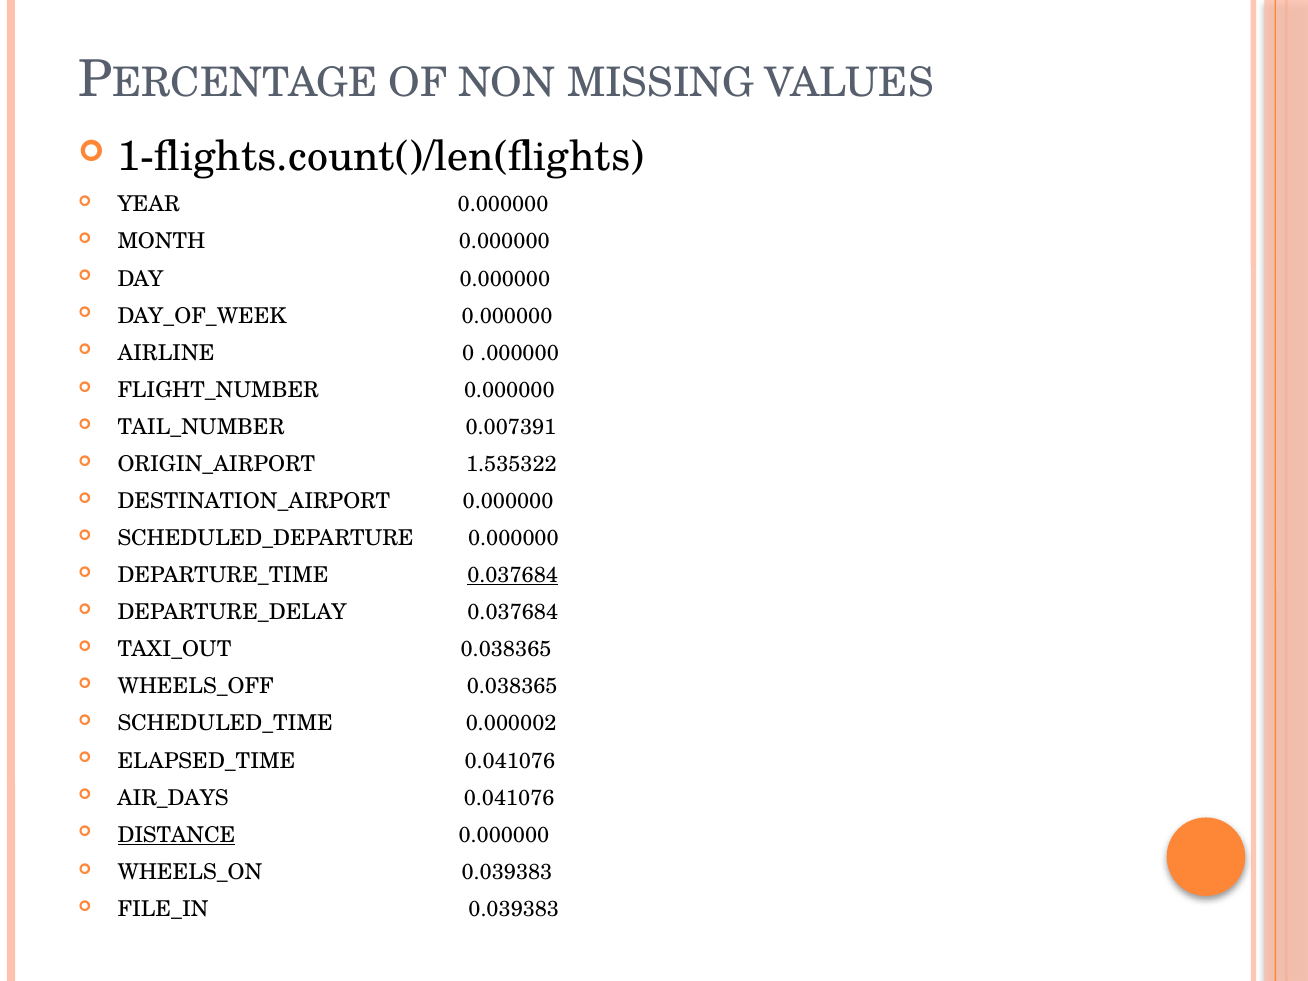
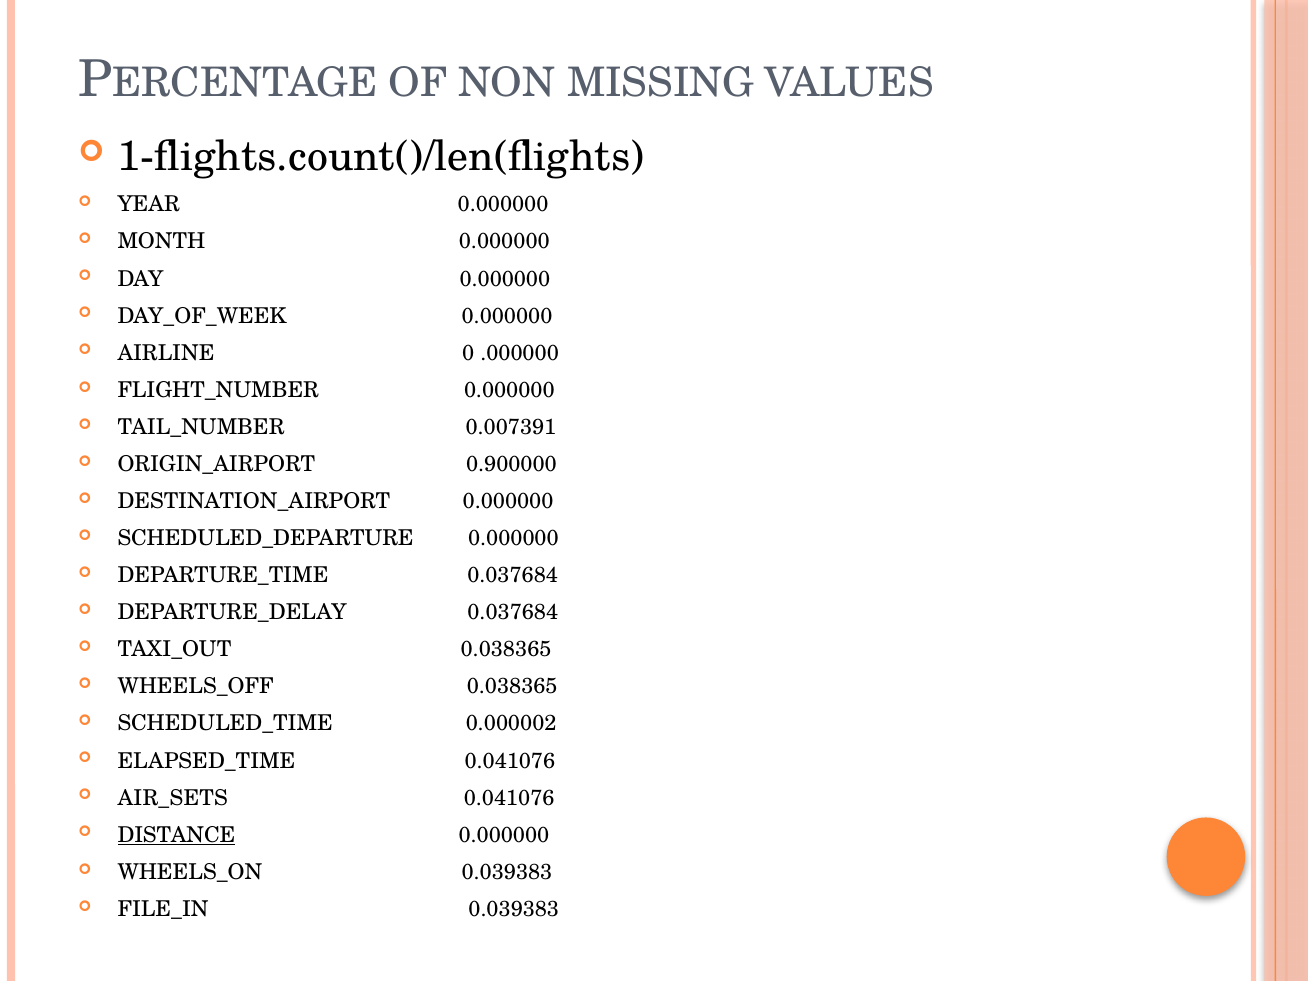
1.535322: 1.535322 -> 0.900000
0.037684 at (513, 575) underline: present -> none
AIR_DAYS: AIR_DAYS -> AIR_SETS
